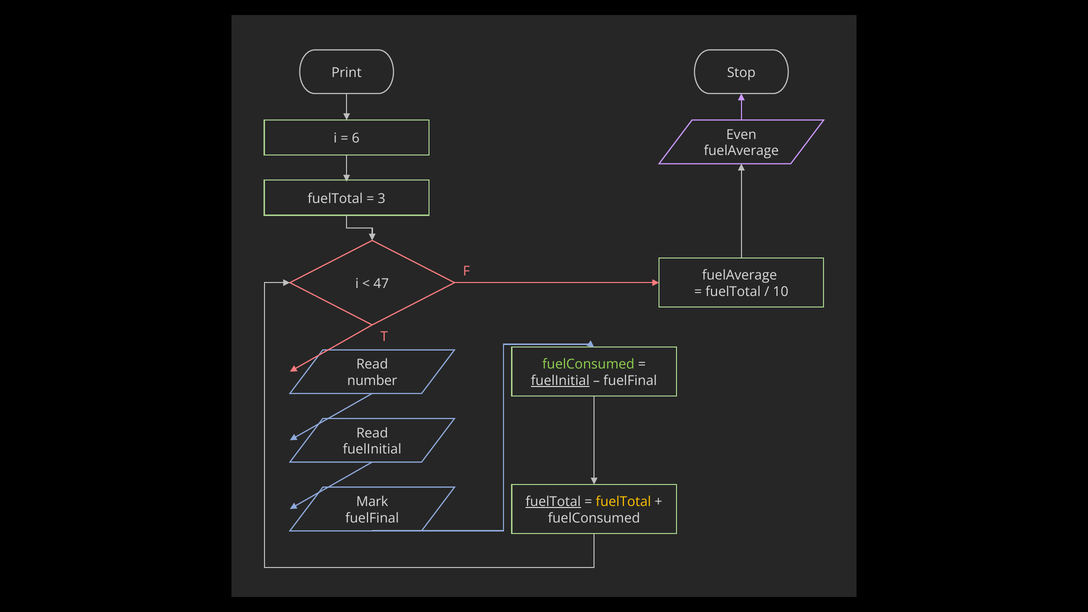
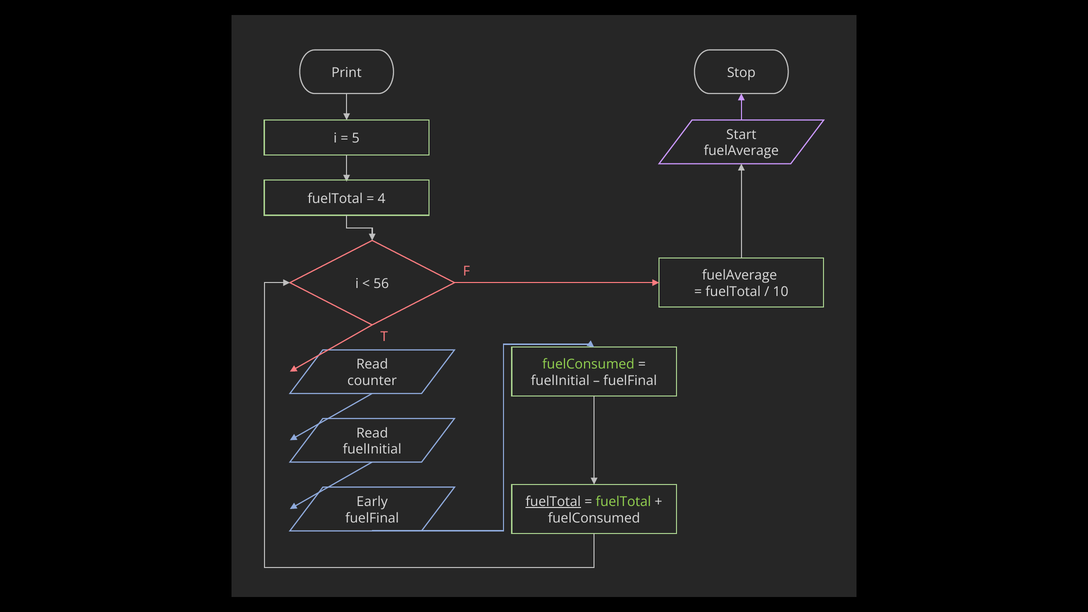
Even: Even -> Start
6: 6 -> 5
3: 3 -> 4
47: 47 -> 56
number: number -> counter
fuelInitial at (560, 381) underline: present -> none
Mark: Mark -> Early
fuelTotal at (623, 502) colour: yellow -> light green
